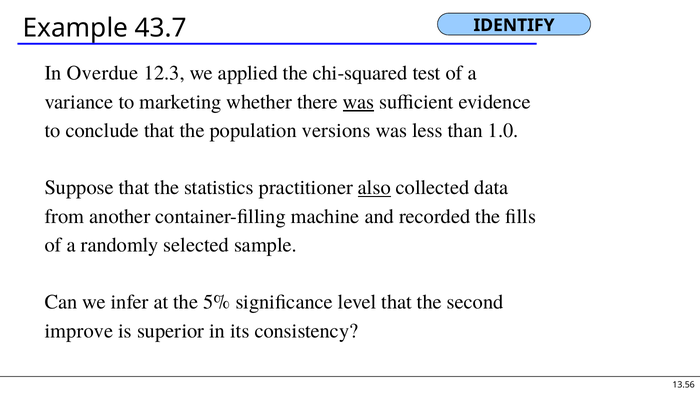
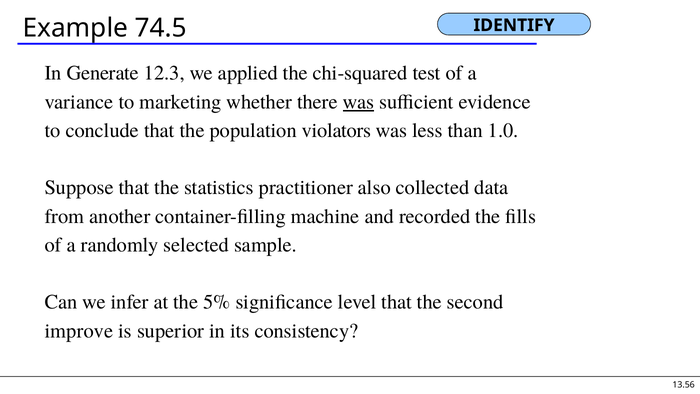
43.7: 43.7 -> 74.5
Overdue: Overdue -> Generate
versions: versions -> violators
also underline: present -> none
